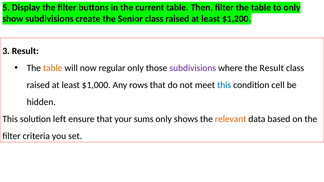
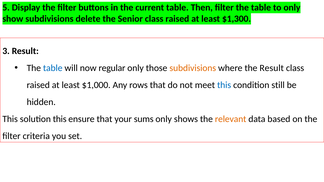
create: create -> delete
$1,200: $1,200 -> $1,300
table at (53, 68) colour: orange -> blue
subdivisions at (193, 68) colour: purple -> orange
cell: cell -> still
solution left: left -> this
